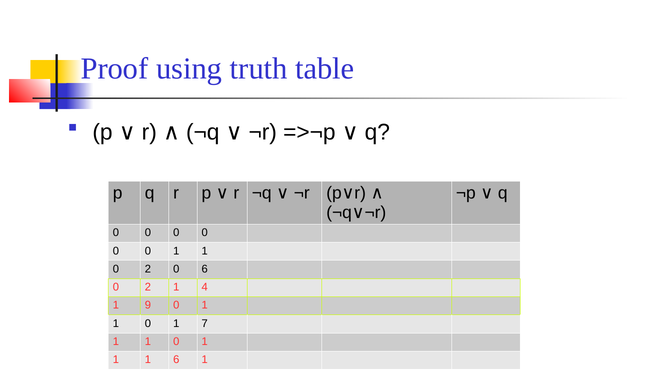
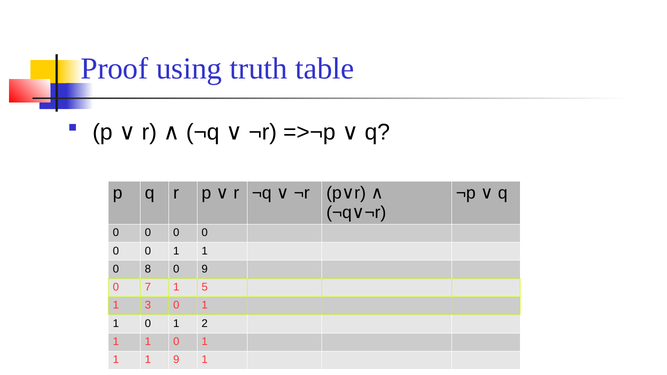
2 at (148, 269): 2 -> 8
0 6: 6 -> 9
2 at (148, 287): 2 -> 7
4: 4 -> 5
9: 9 -> 3
7: 7 -> 2
1 6: 6 -> 9
